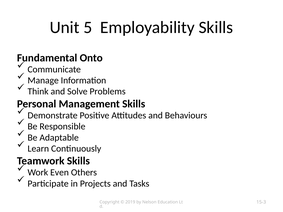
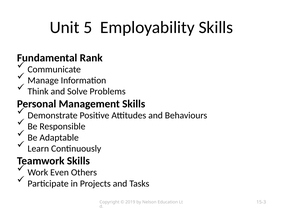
Onto: Onto -> Rank
